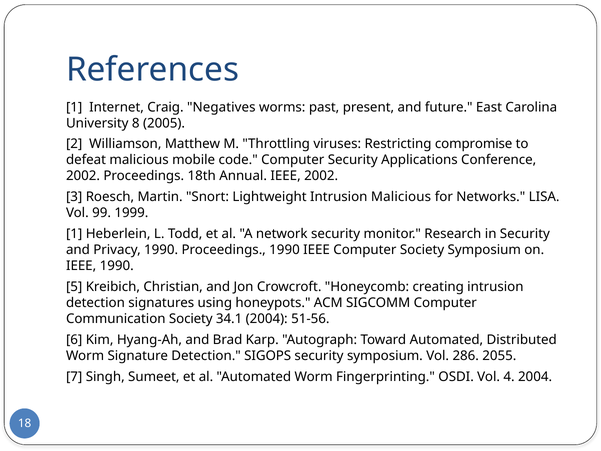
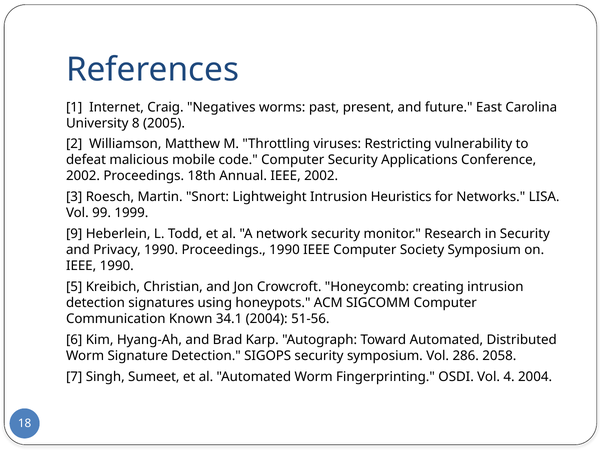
compromise: compromise -> vulnerability
Intrusion Malicious: Malicious -> Heuristics
1 at (74, 234): 1 -> 9
Communication Society: Society -> Known
2055: 2055 -> 2058
